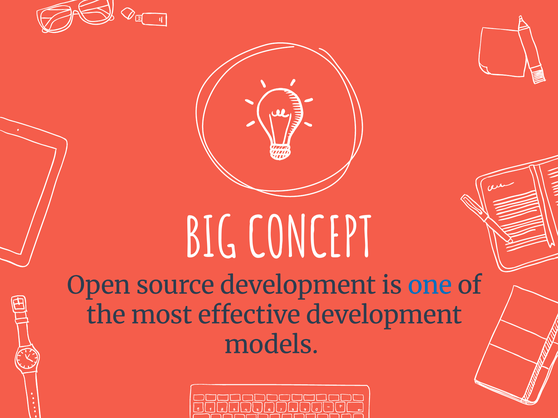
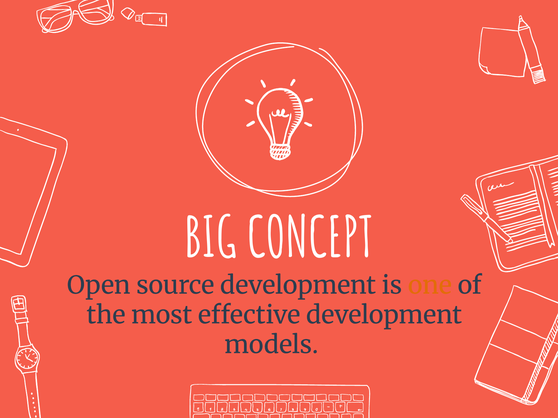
one colour: blue -> orange
